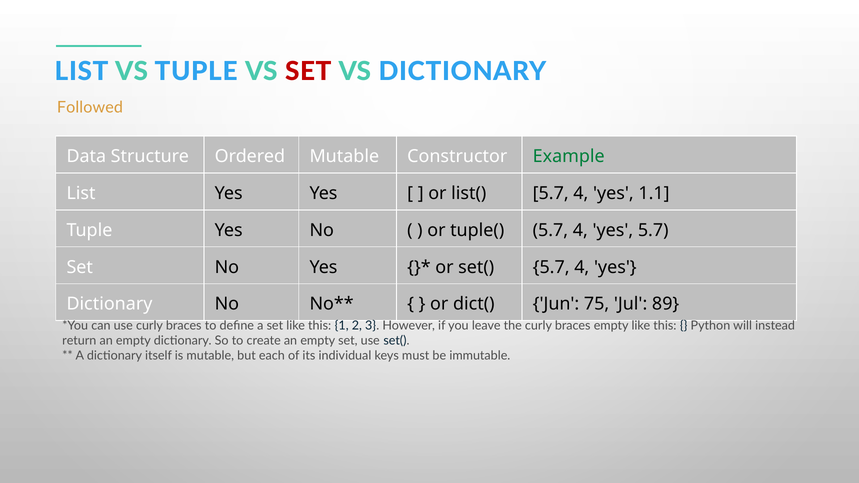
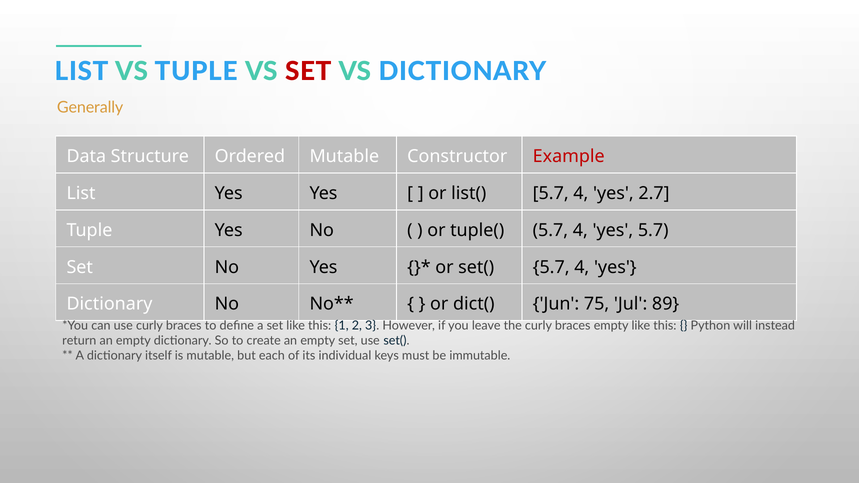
Followed: Followed -> Generally
Example colour: green -> red
1.1: 1.1 -> 2.7
